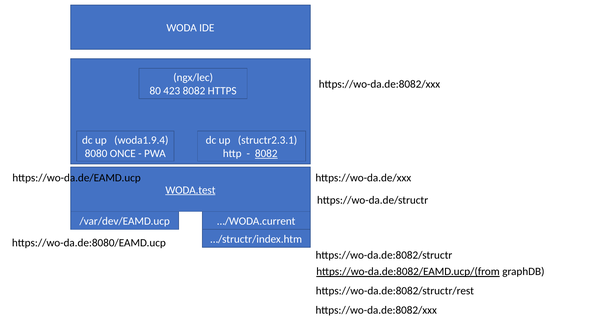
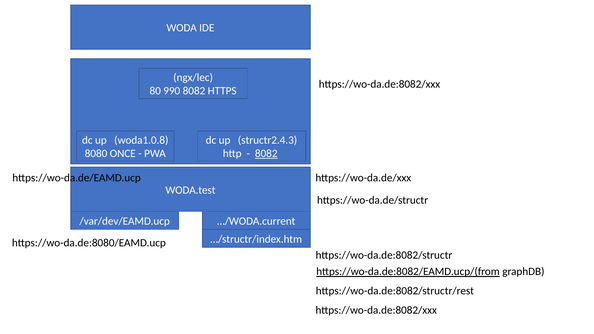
423: 423 -> 990
woda1.9.4: woda1.9.4 -> woda1.0.8
structr2.3.1: structr2.3.1 -> structr2.4.3
WODA.test underline: present -> none
